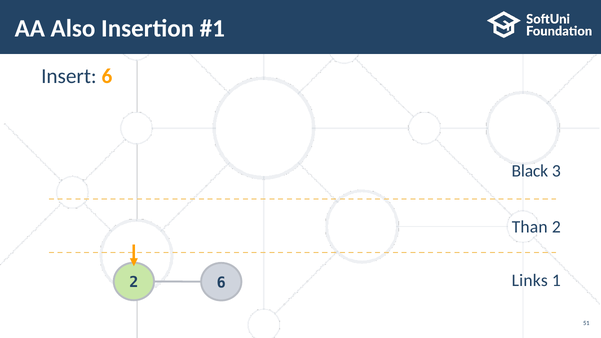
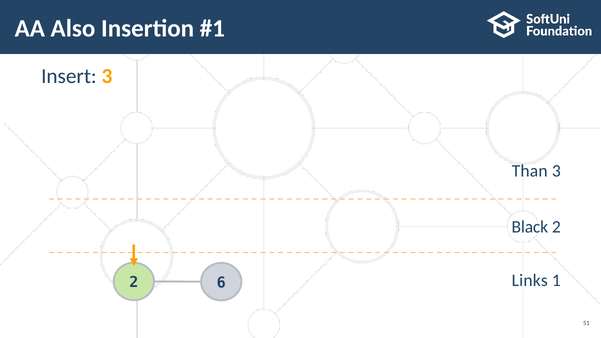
6 at (107, 76): 6 -> 3
Black: Black -> Than
Than: Than -> Black
